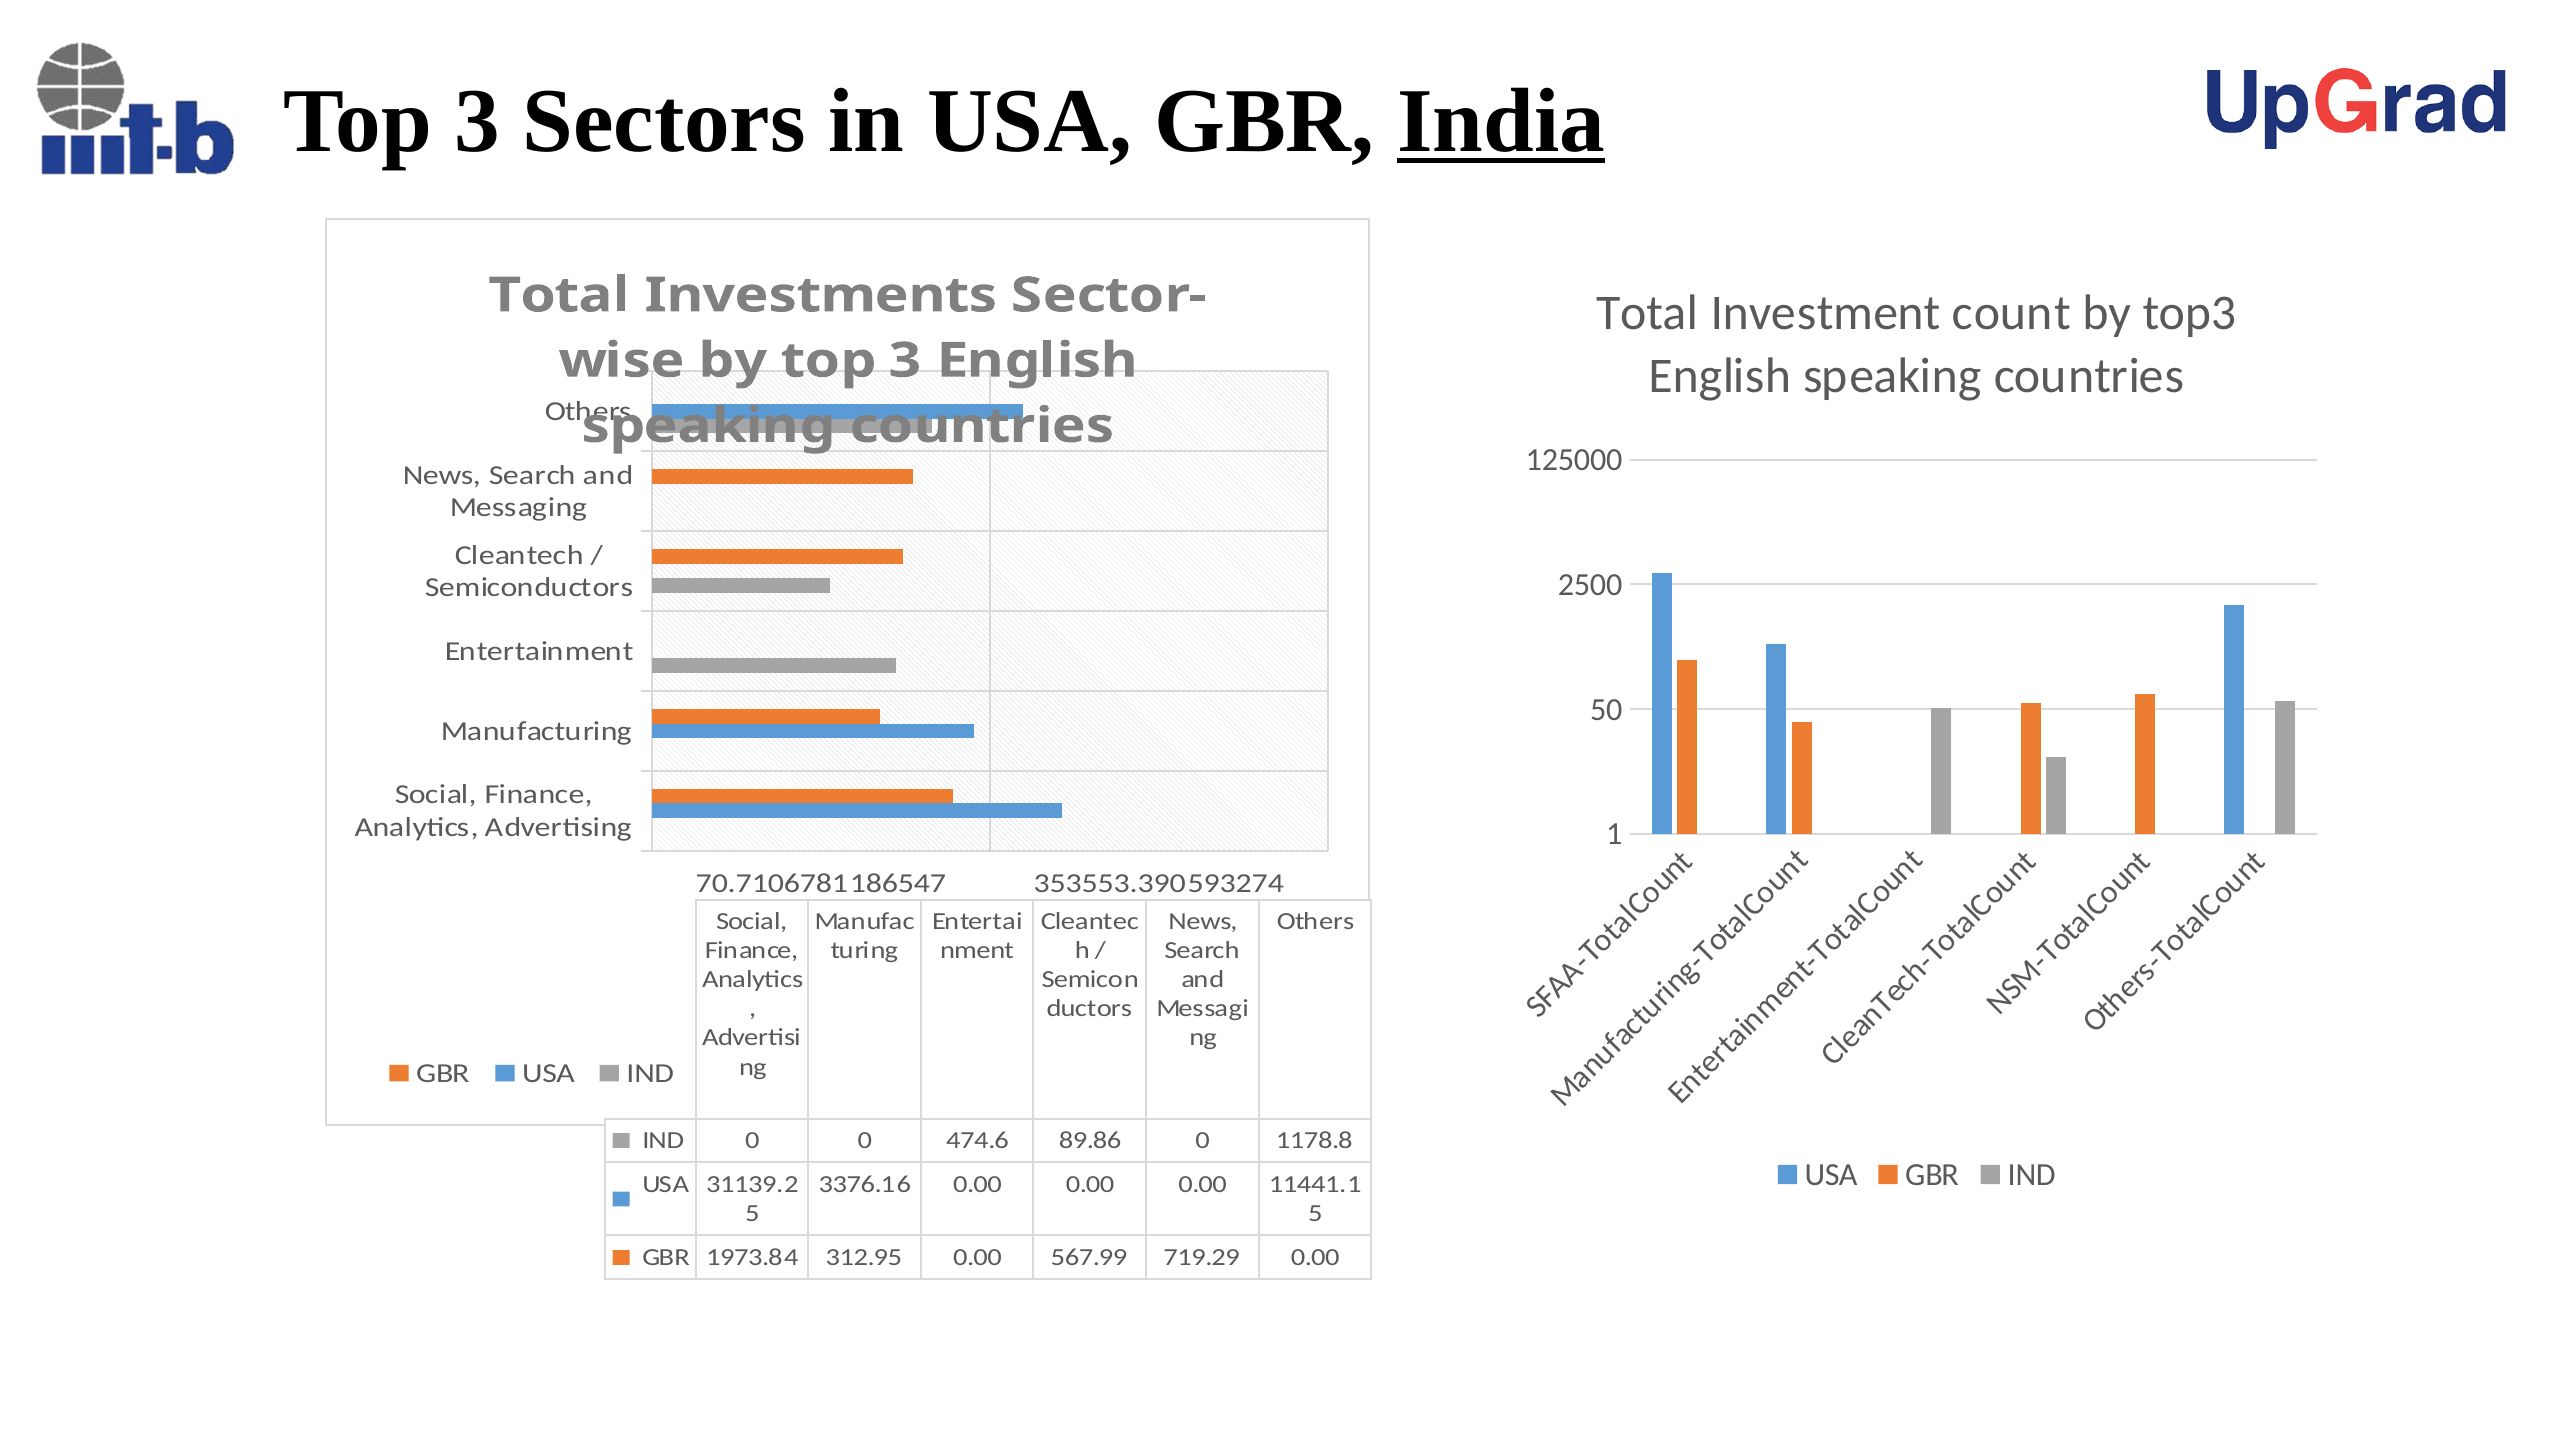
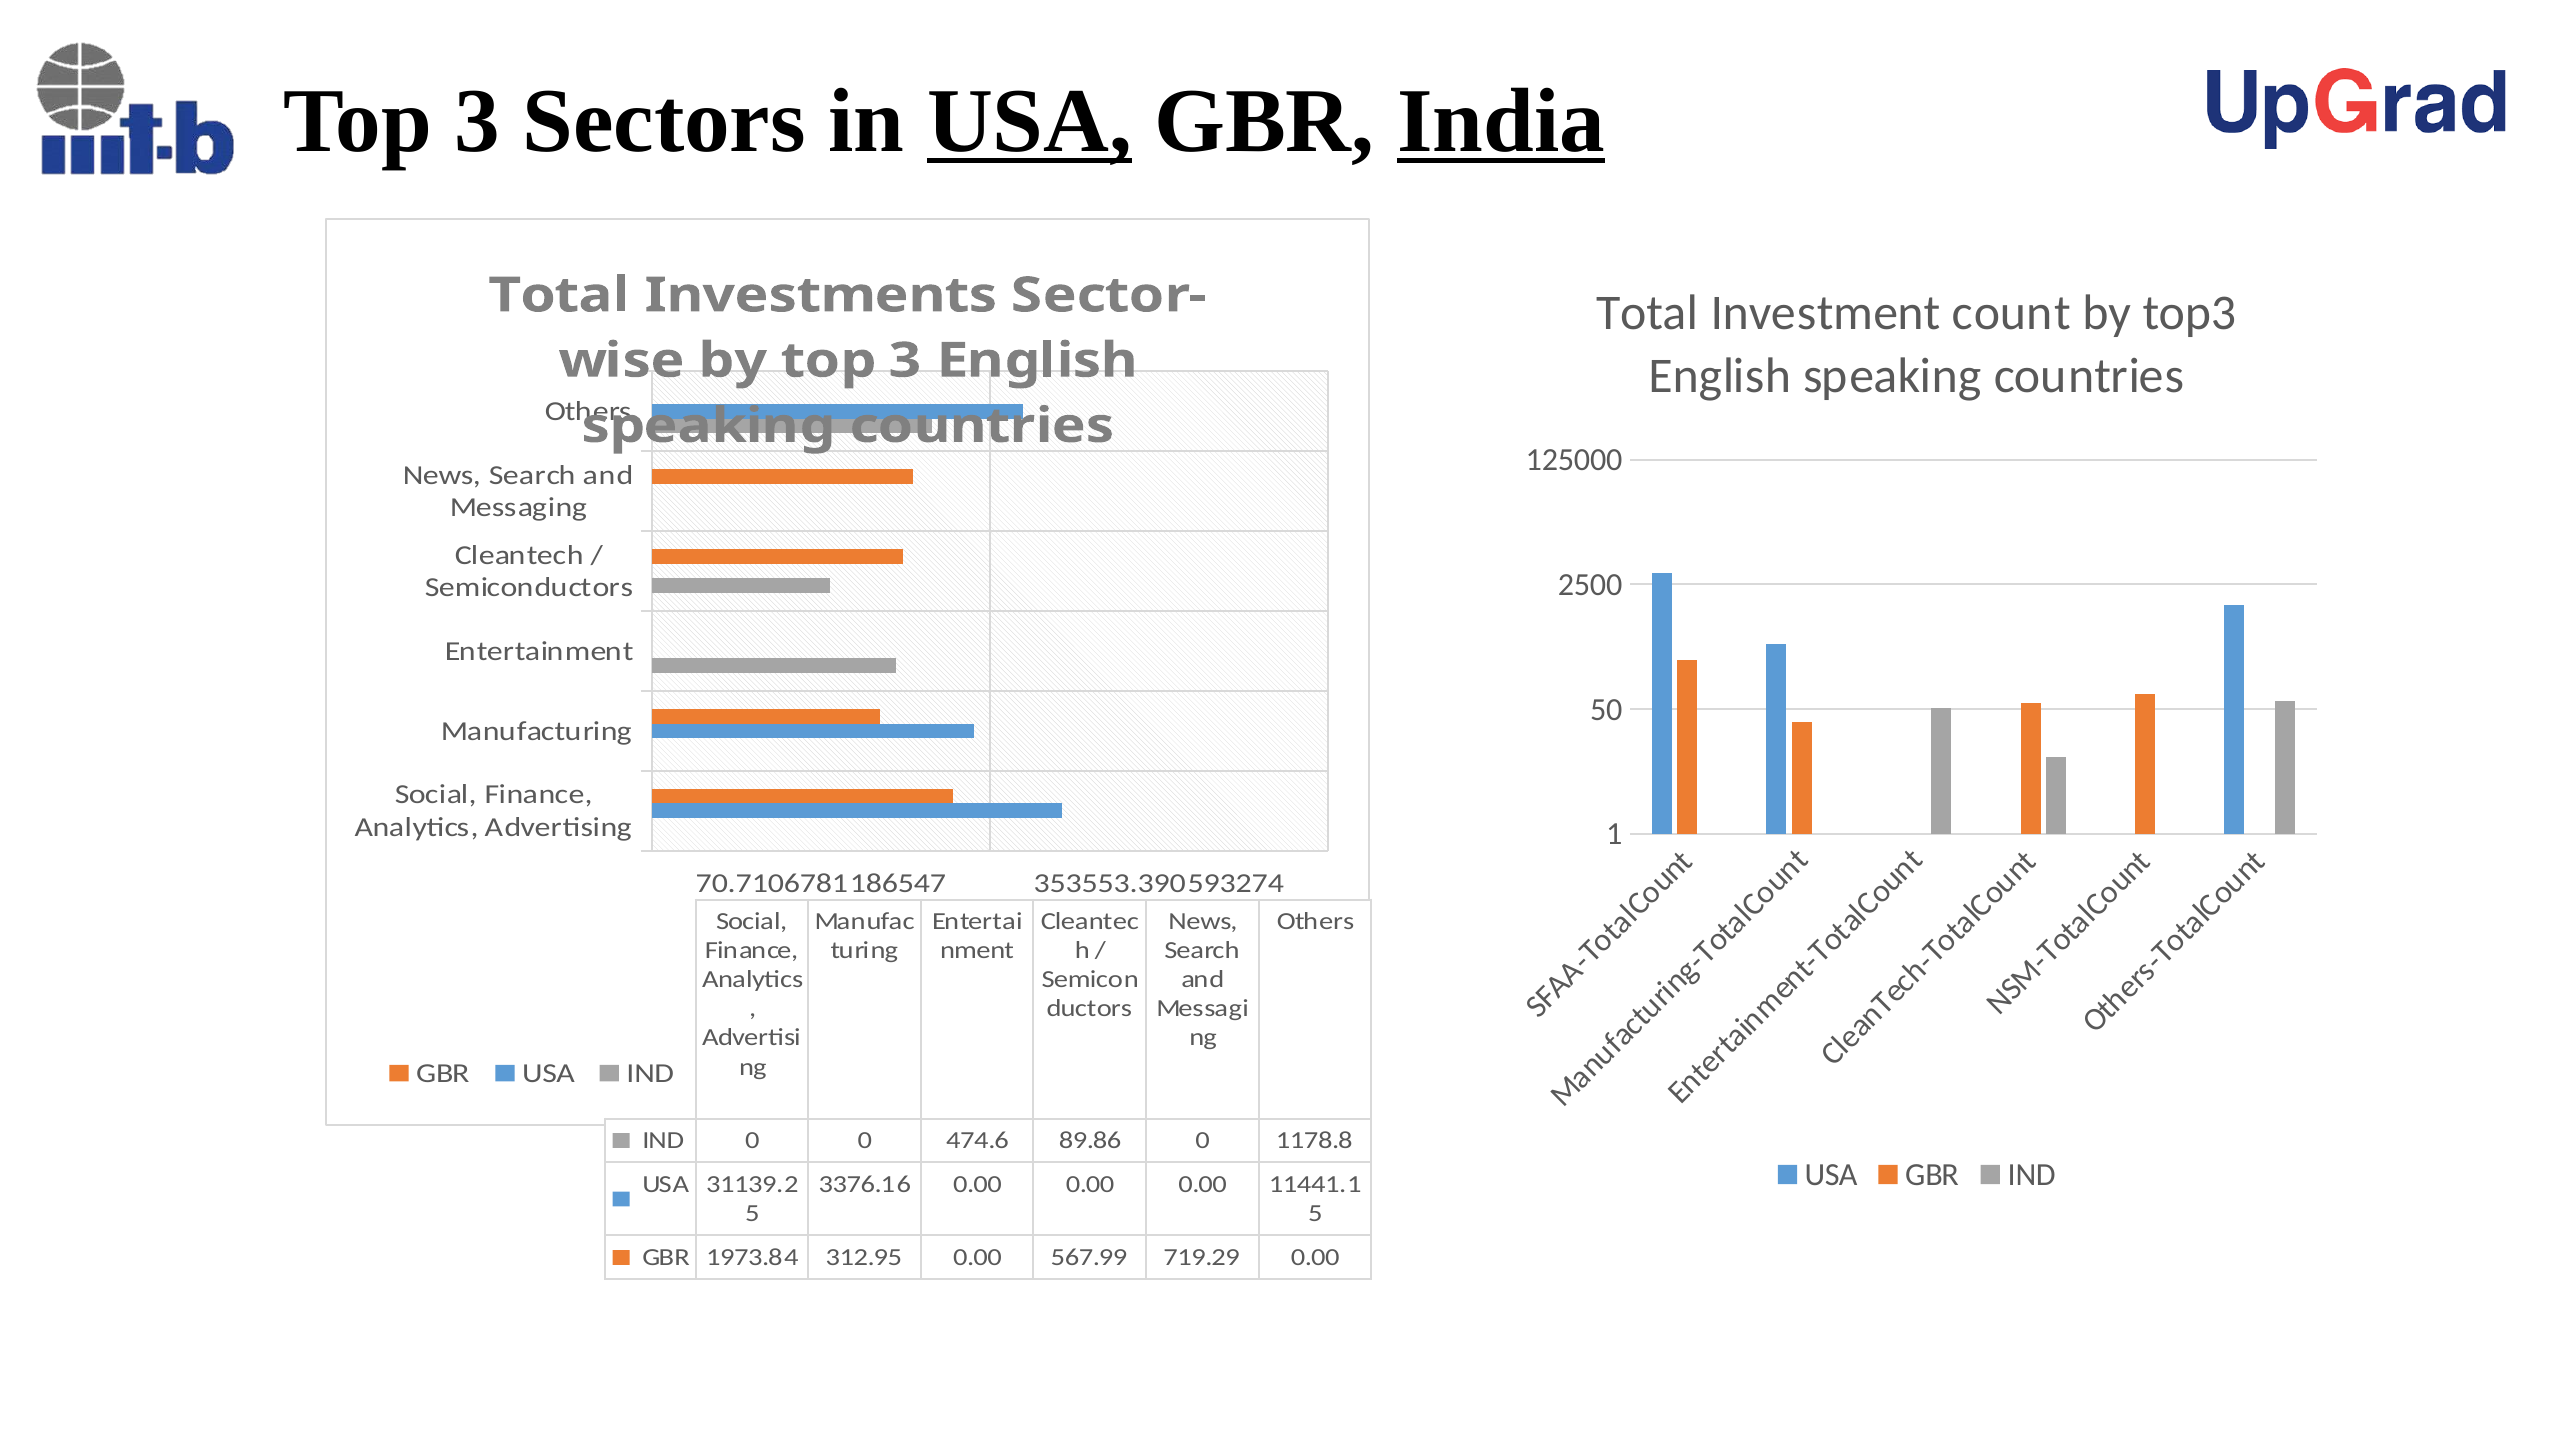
USA at (1029, 121) underline: none -> present
